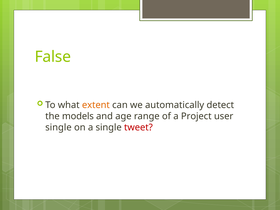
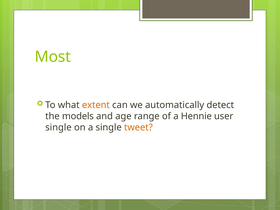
False: False -> Most
Project: Project -> Hennie
tweet colour: red -> orange
